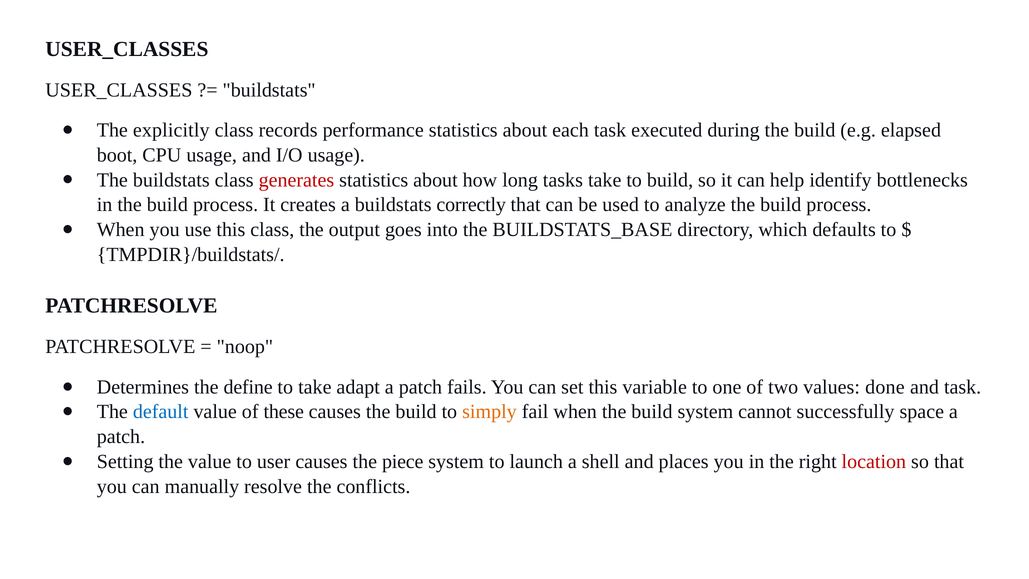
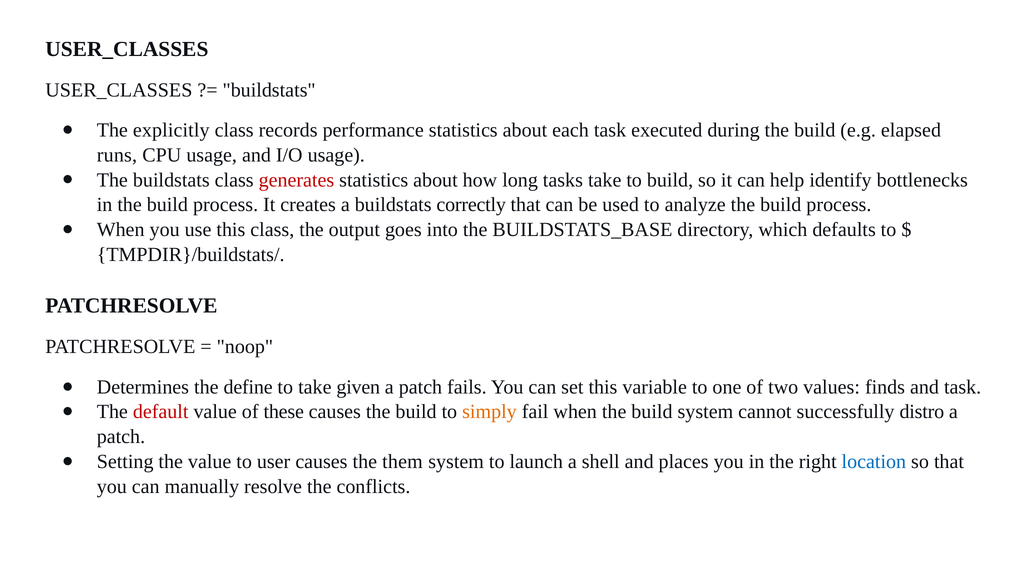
boot: boot -> runs
adapt: adapt -> given
done: done -> finds
default colour: blue -> red
space: space -> distro
piece: piece -> them
location colour: red -> blue
